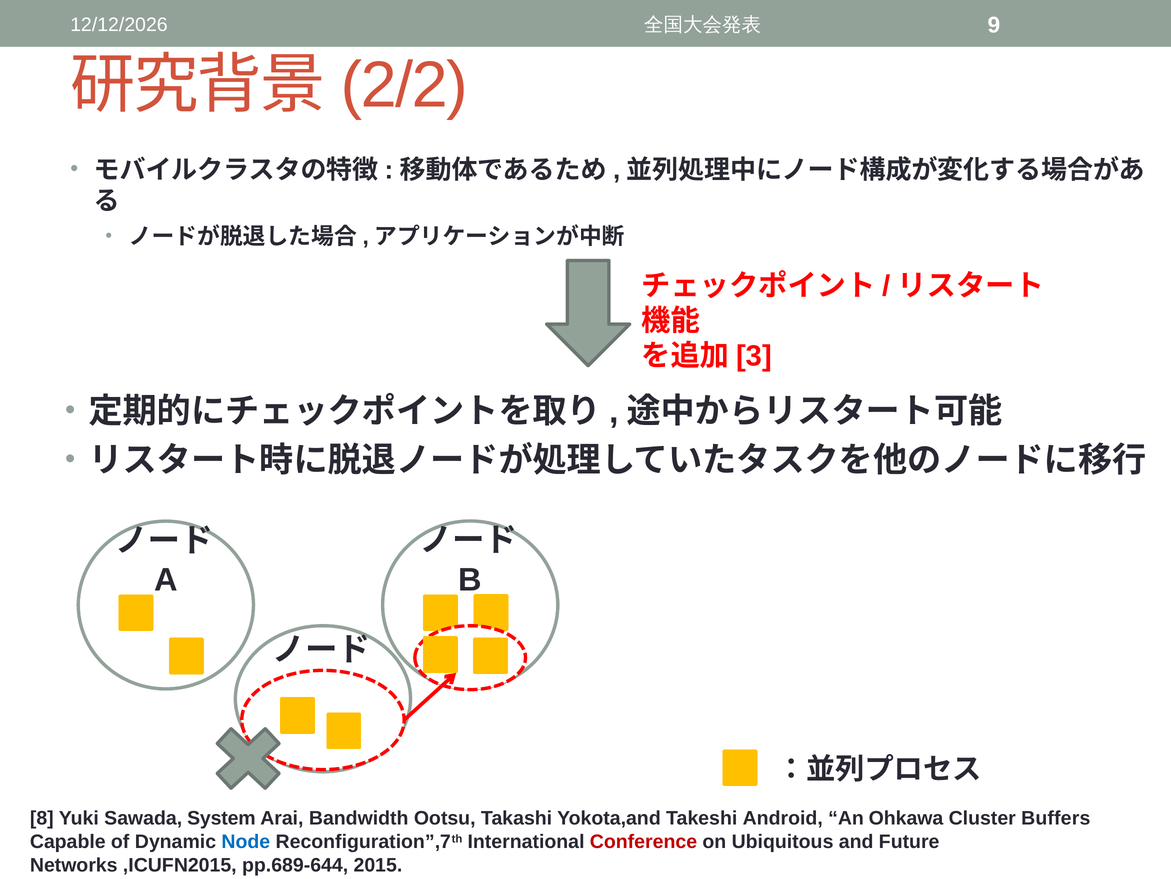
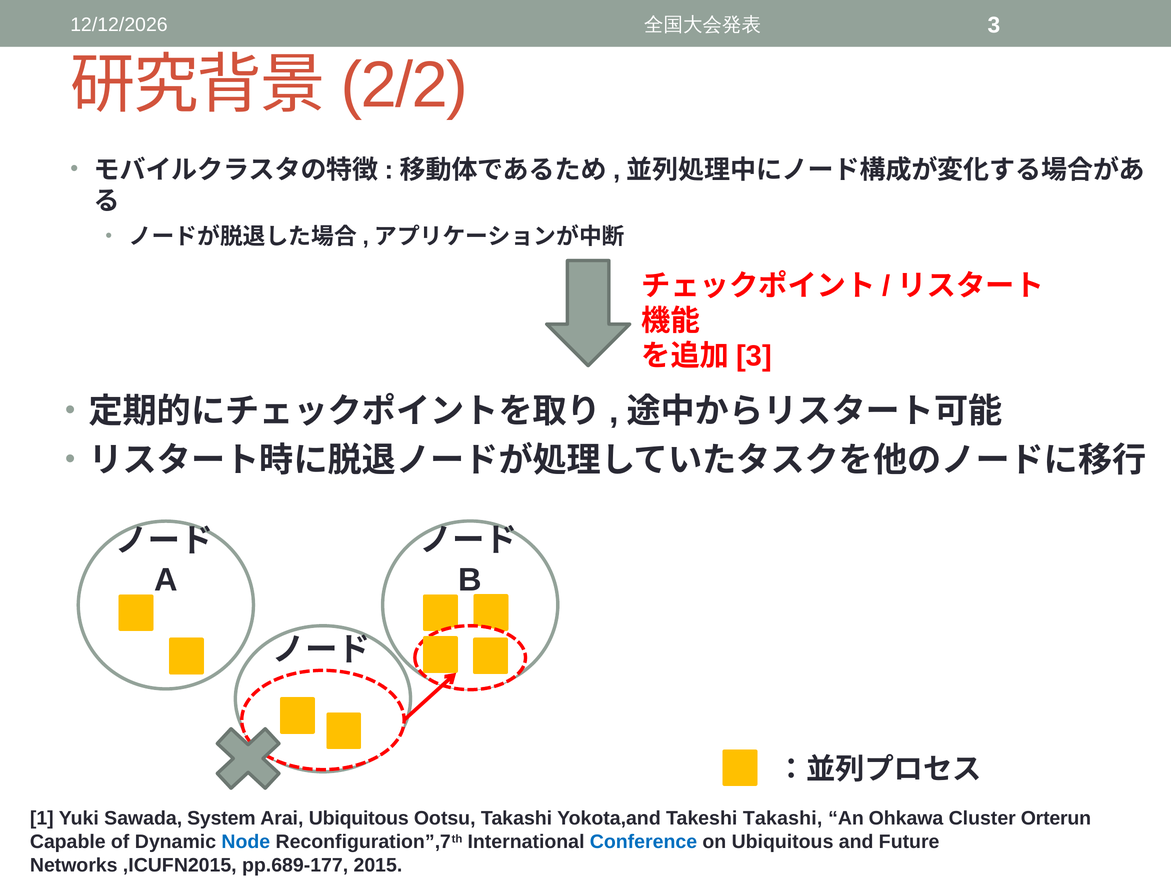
9: 9 -> 3
8: 8 -> 1
Arai Bandwidth: Bandwidth -> Ubiquitous
Takeshi Android: Android -> Takashi
Buffers: Buffers -> Orterun
Conference colour: red -> blue
pp.689-644: pp.689-644 -> pp.689-177
